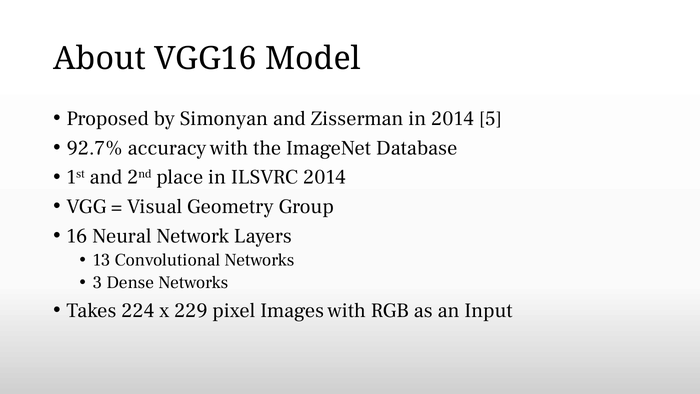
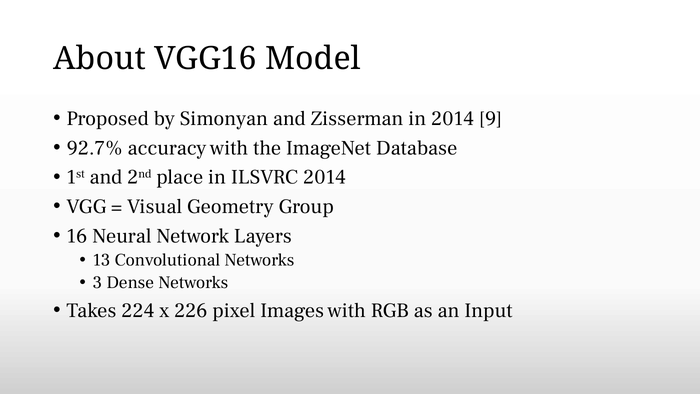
5: 5 -> 9
229: 229 -> 226
